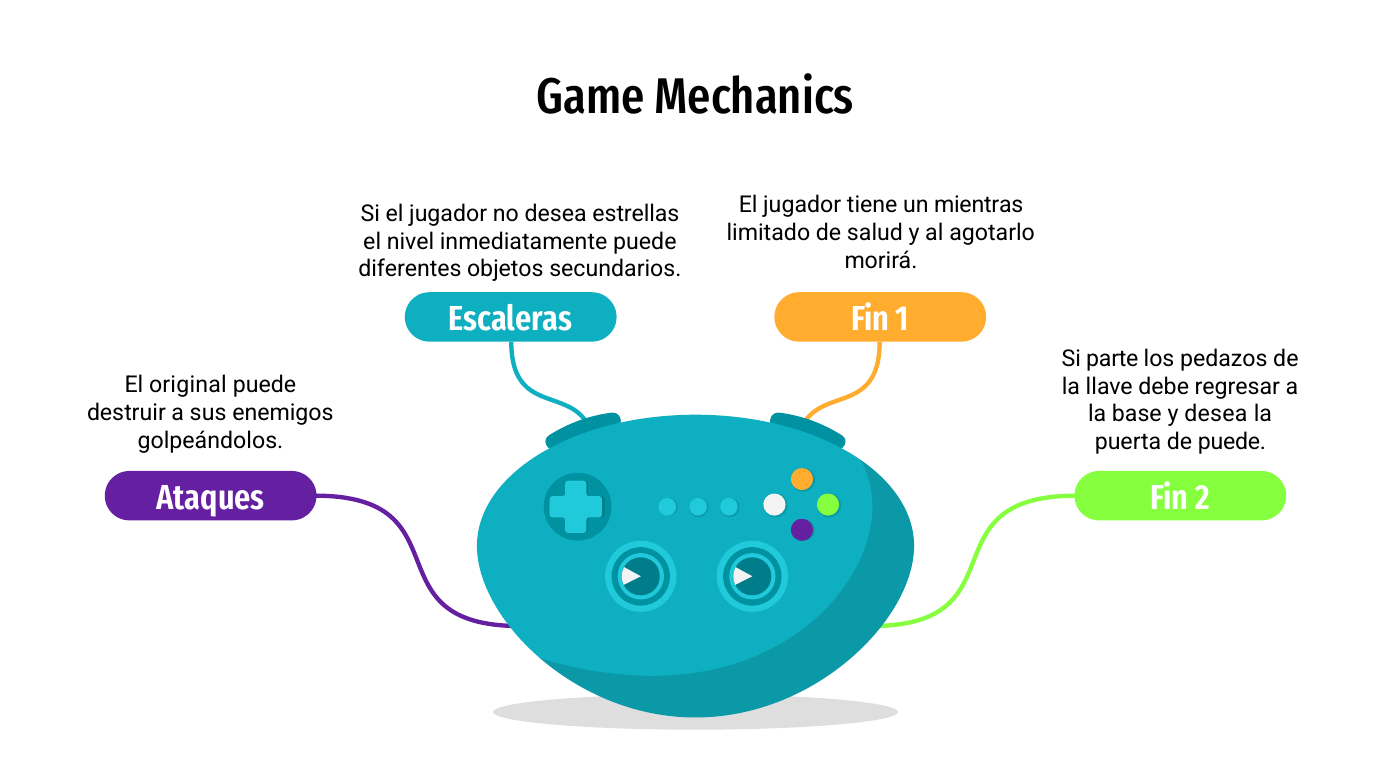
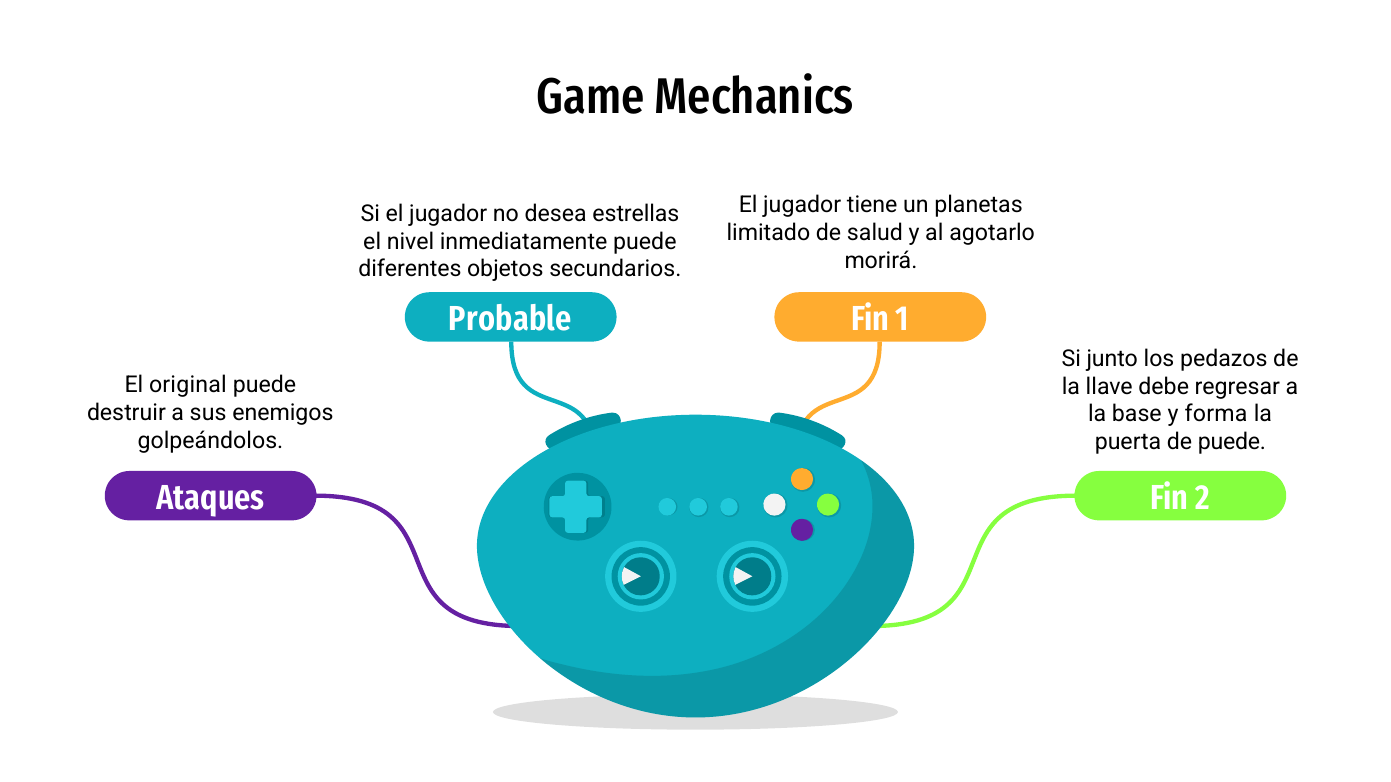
mientras: mientras -> planetas
Escaleras: Escaleras -> Probable
parte: parte -> junto
y desea: desea -> forma
